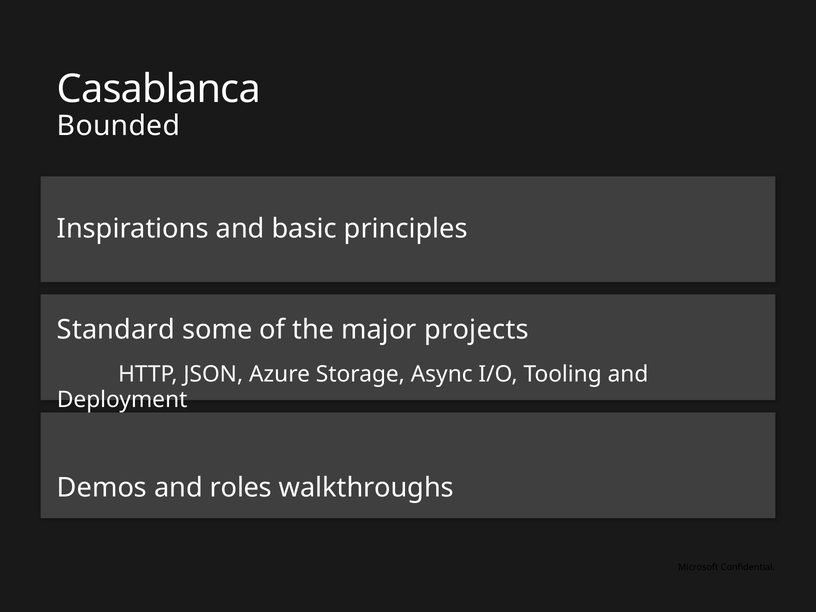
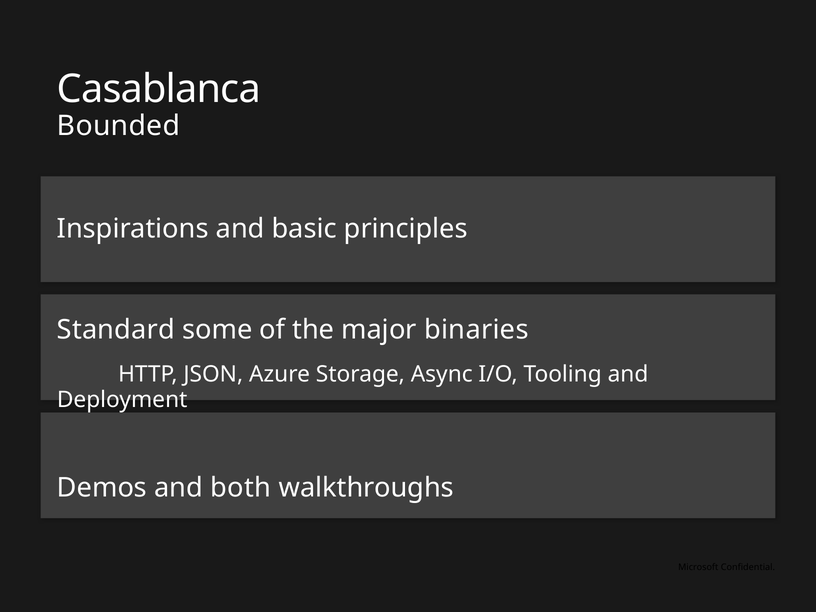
projects: projects -> binaries
roles: roles -> both
